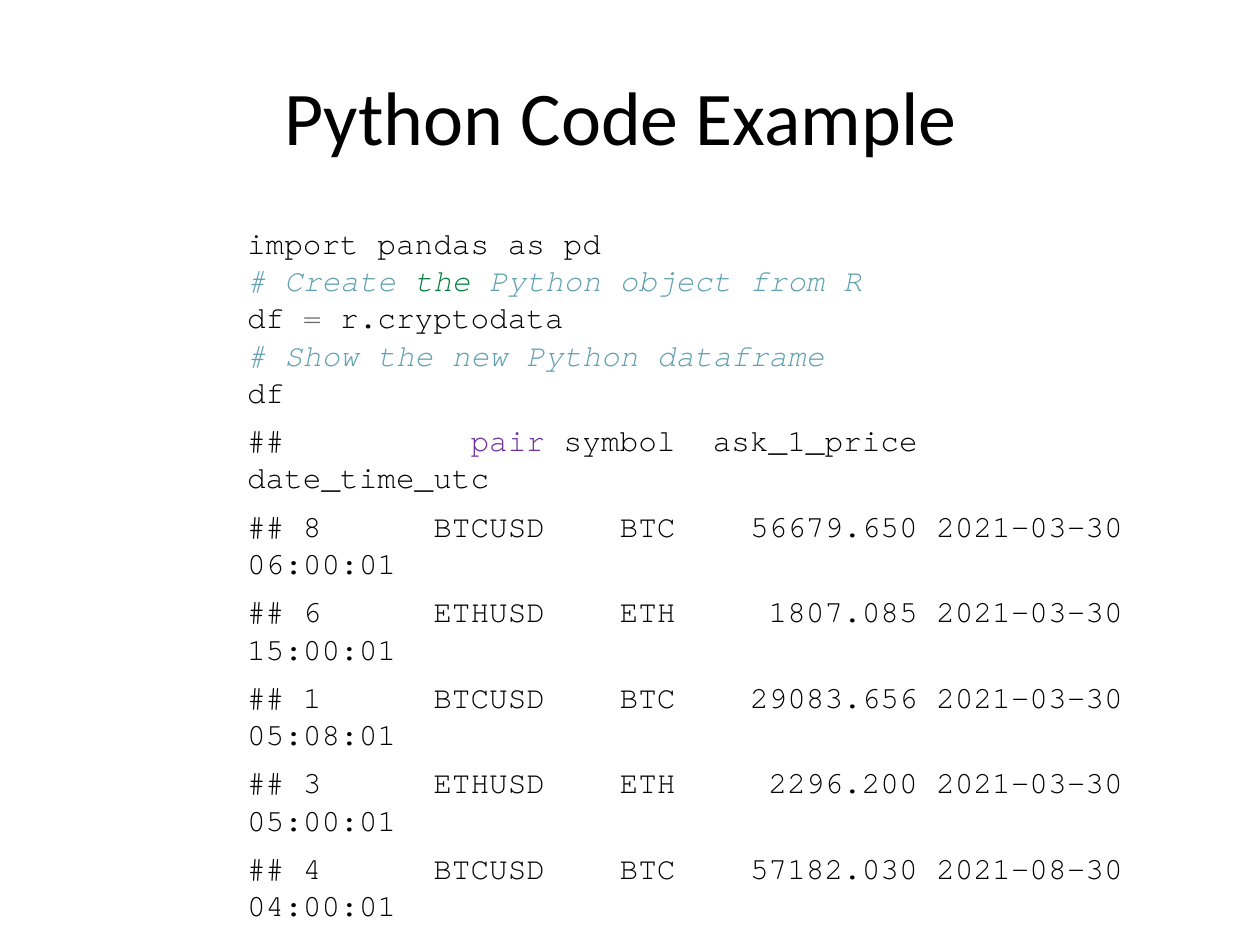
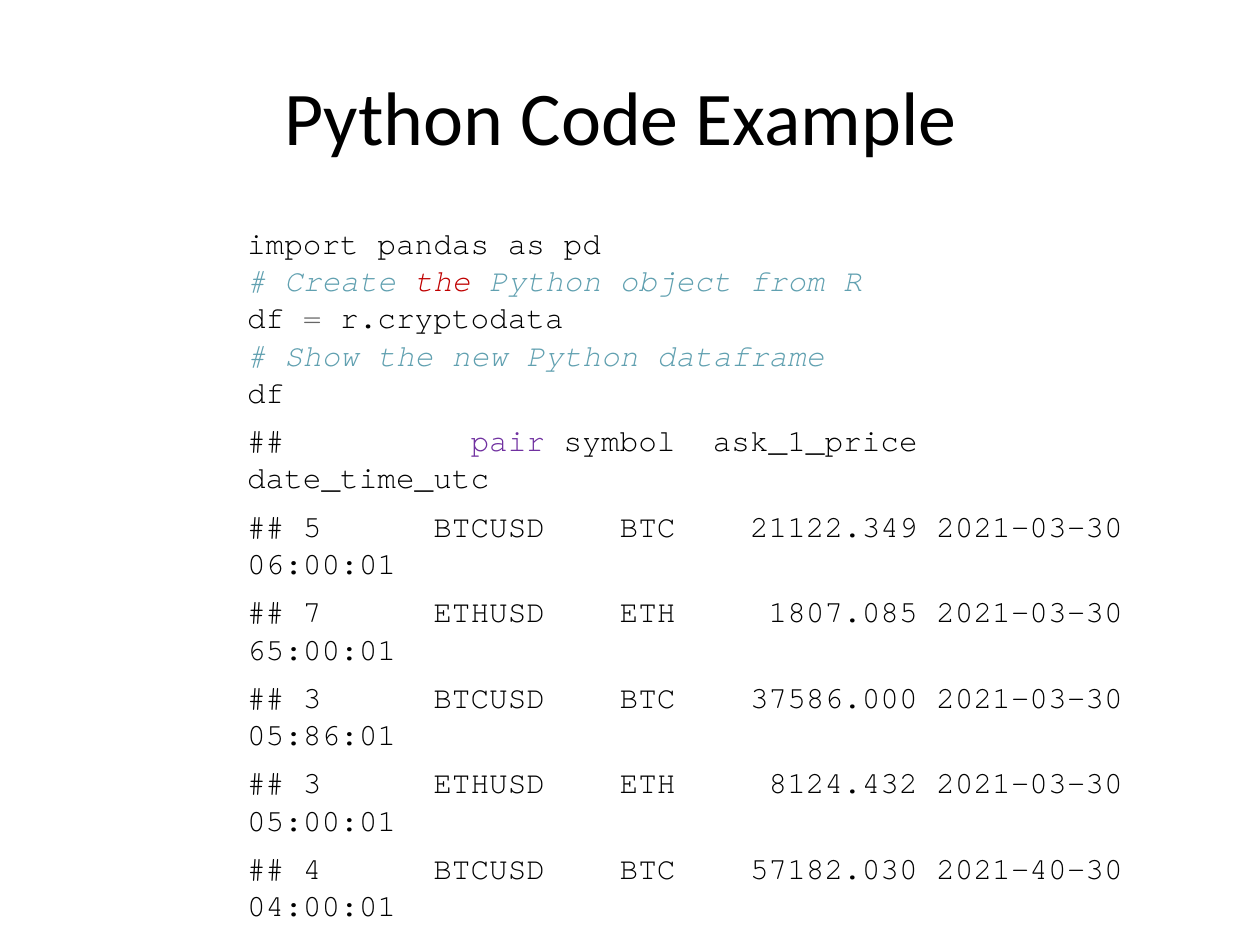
the at (443, 282) colour: green -> red
8: 8 -> 5
56679.650: 56679.650 -> 21122.349
6: 6 -> 7
15:00:01: 15:00:01 -> 65:00:01
1 at (312, 698): 1 -> 3
29083.656: 29083.656 -> 37586.000
05:08:01: 05:08:01 -> 05:86:01
2296.200: 2296.200 -> 8124.432
2021-08-30: 2021-08-30 -> 2021-40-30
